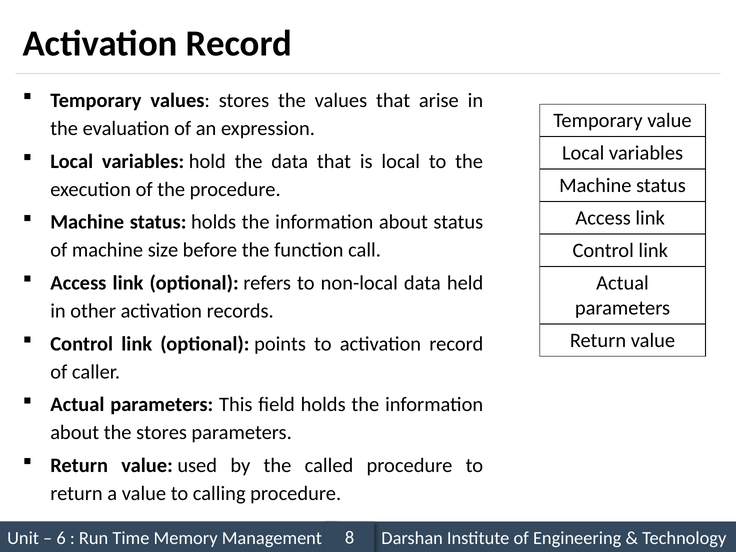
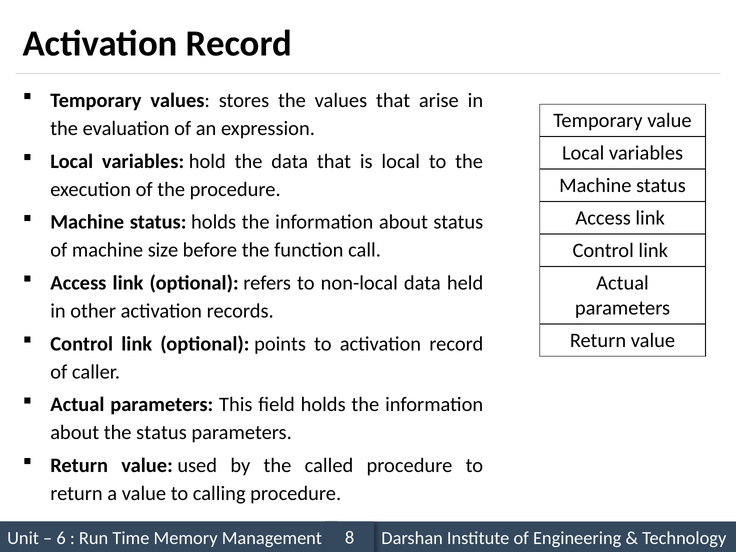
the stores: stores -> status
